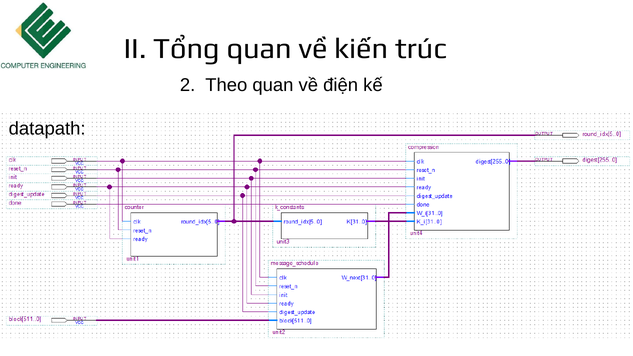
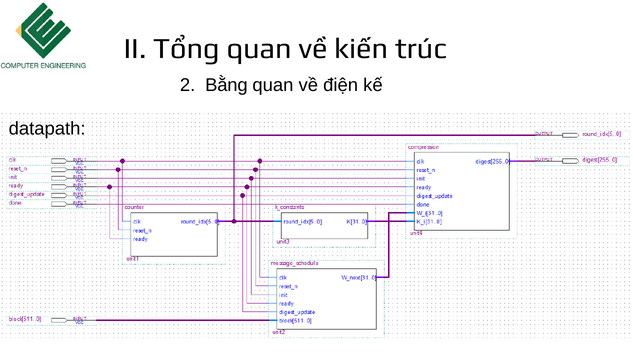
Theo: Theo -> Bằng
